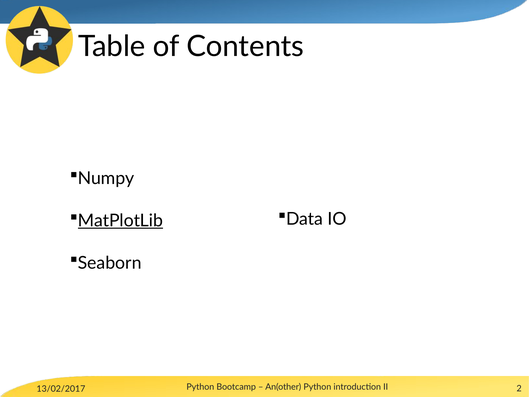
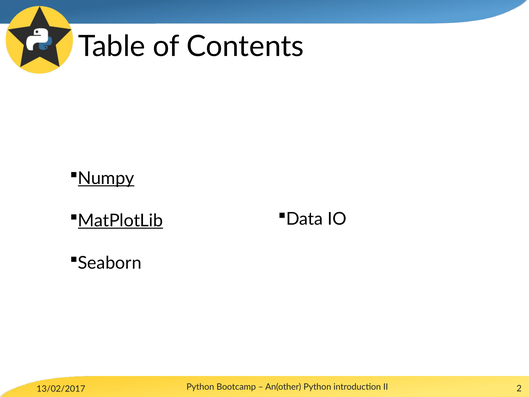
Numpy underline: none -> present
